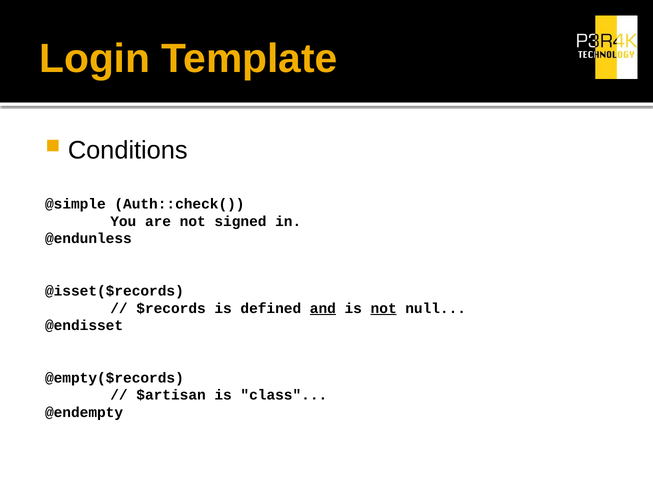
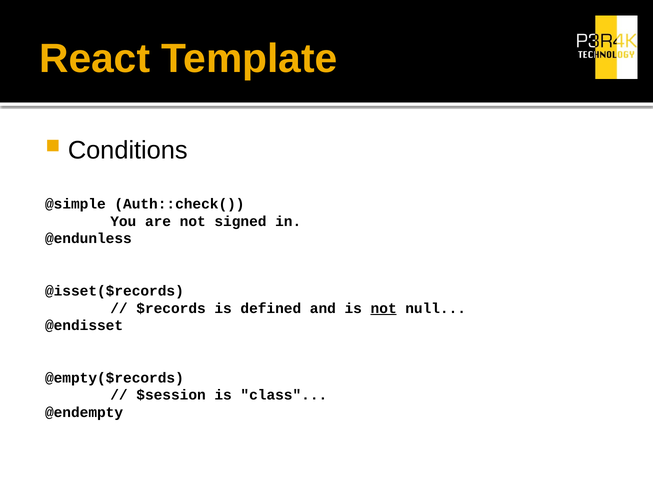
Login: Login -> React
and underline: present -> none
$artisan: $artisan -> $session
